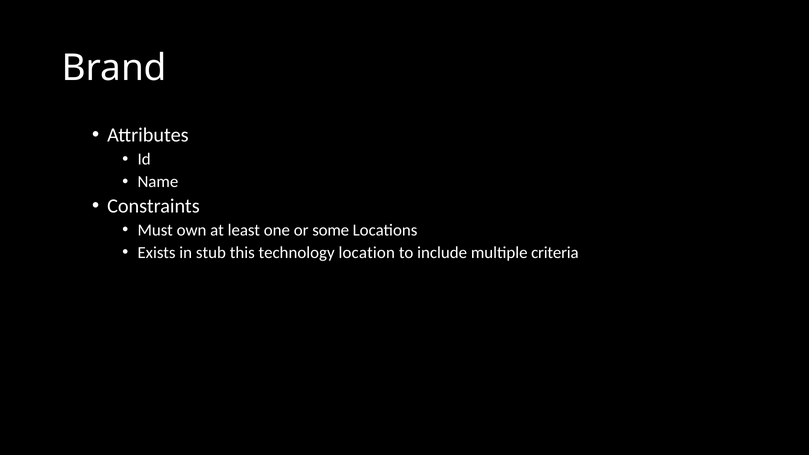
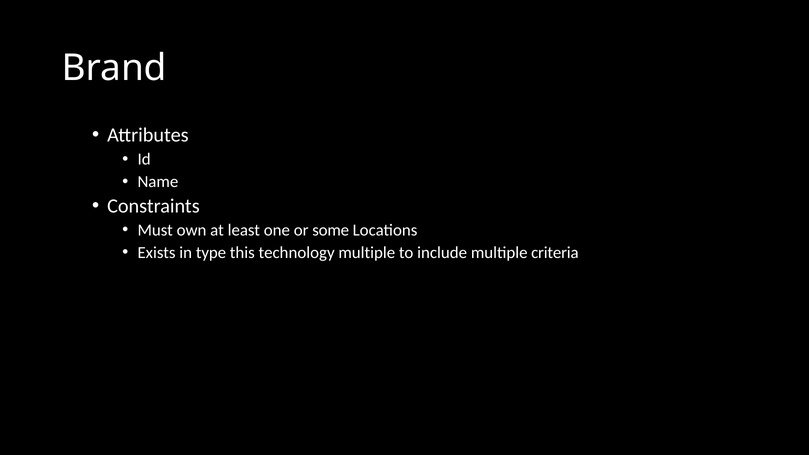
stub: stub -> type
technology location: location -> multiple
